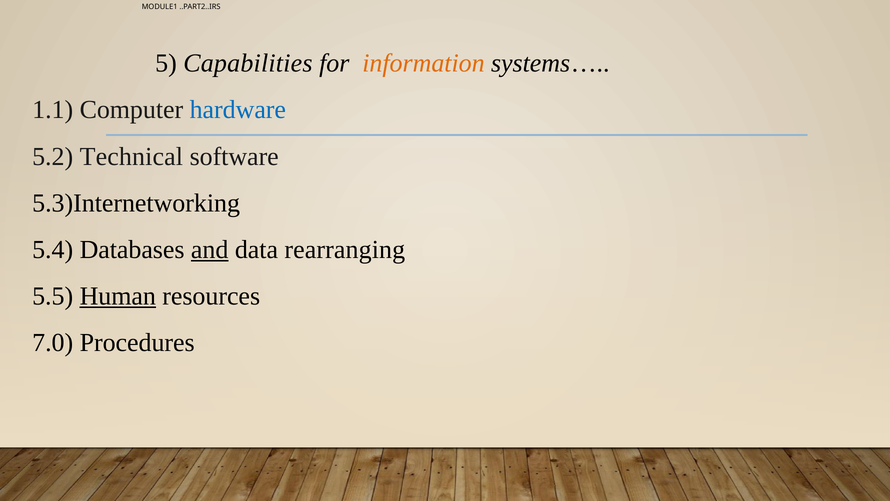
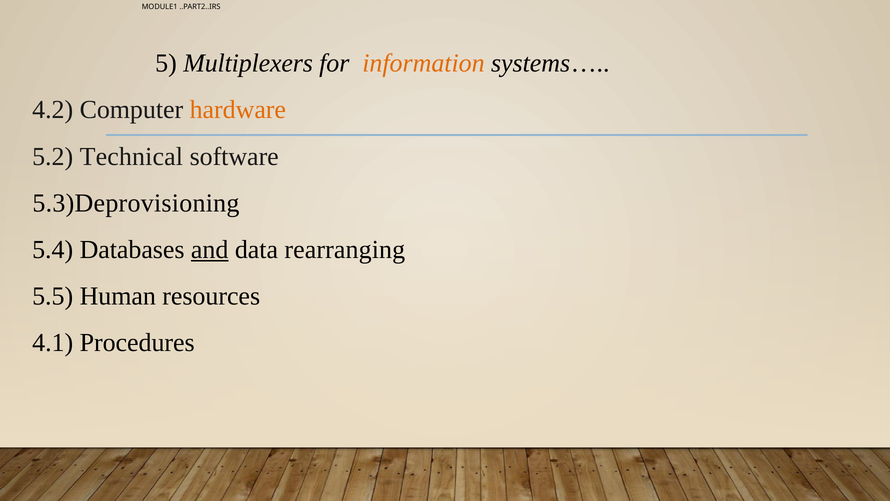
Capabilities: Capabilities -> Multiplexers
1.1: 1.1 -> 4.2
hardware colour: blue -> orange
5.3)Internetworking: 5.3)Internetworking -> 5.3)Deprovisioning
Human underline: present -> none
7.0: 7.0 -> 4.1
